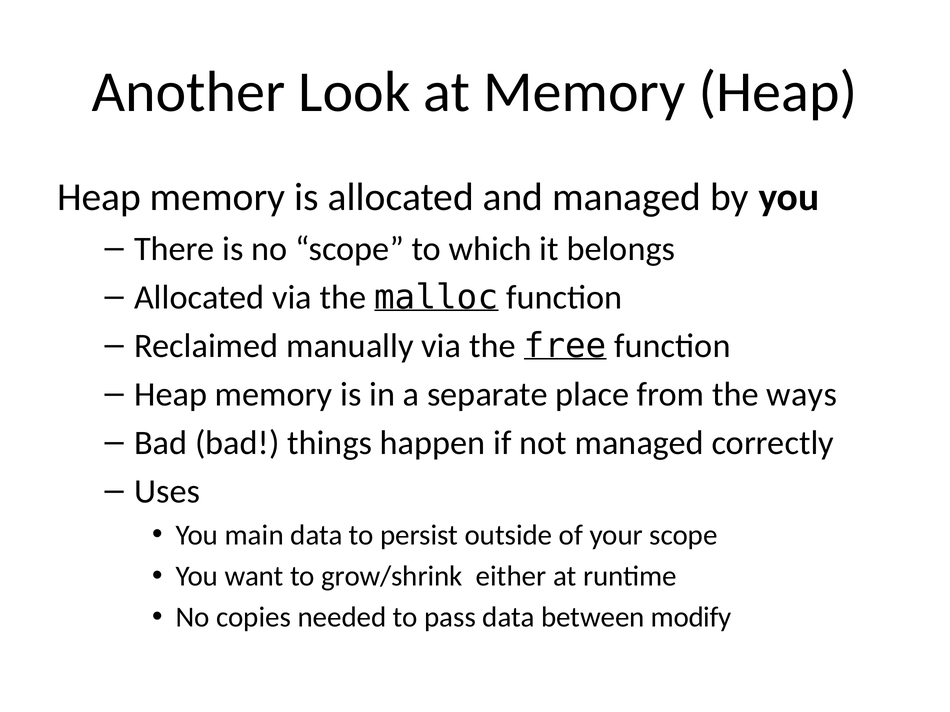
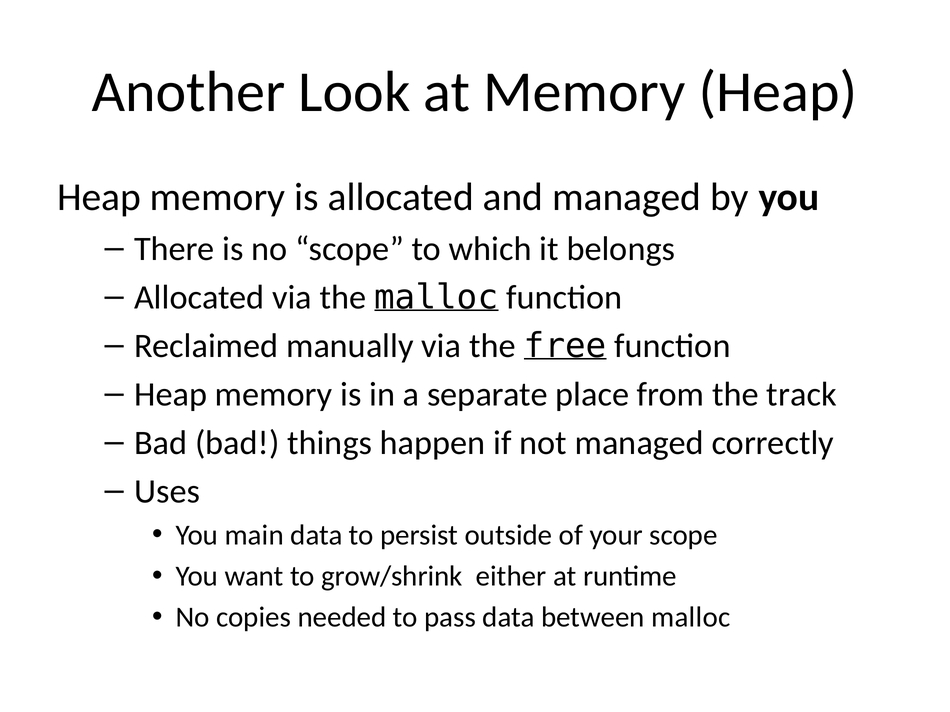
ways: ways -> track
between modify: modify -> malloc
